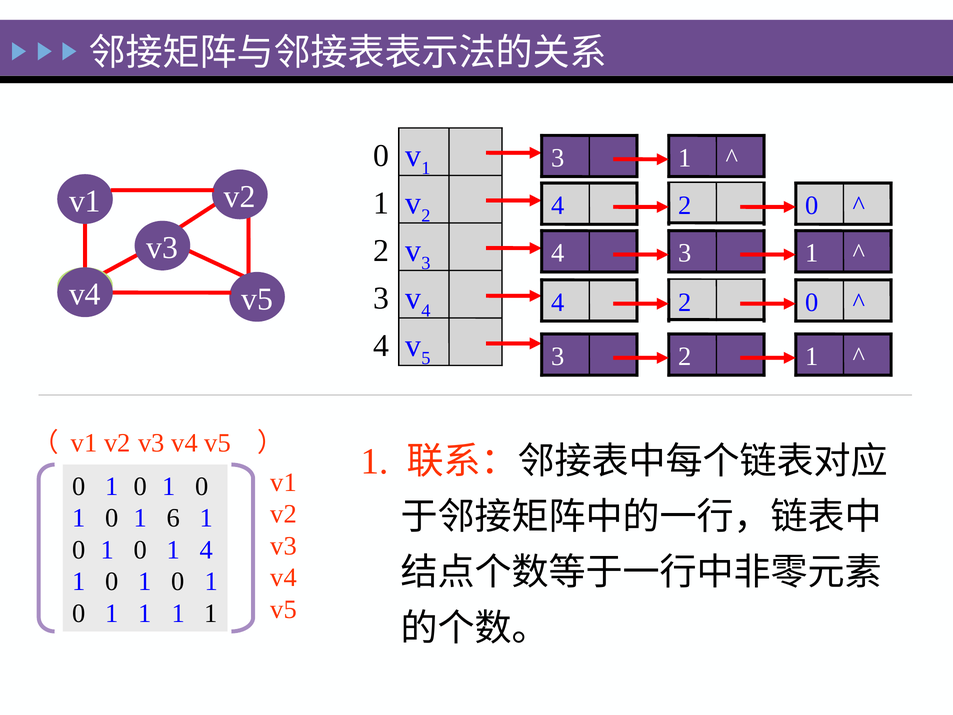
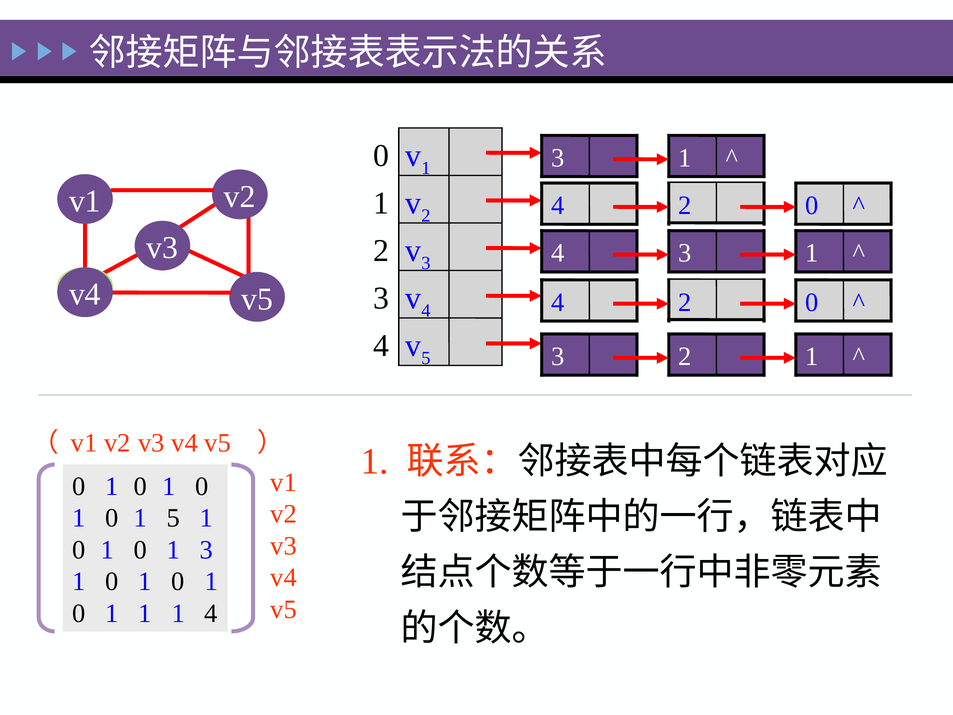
1 6: 6 -> 5
0 1 4: 4 -> 3
1 1 1 1: 1 -> 4
